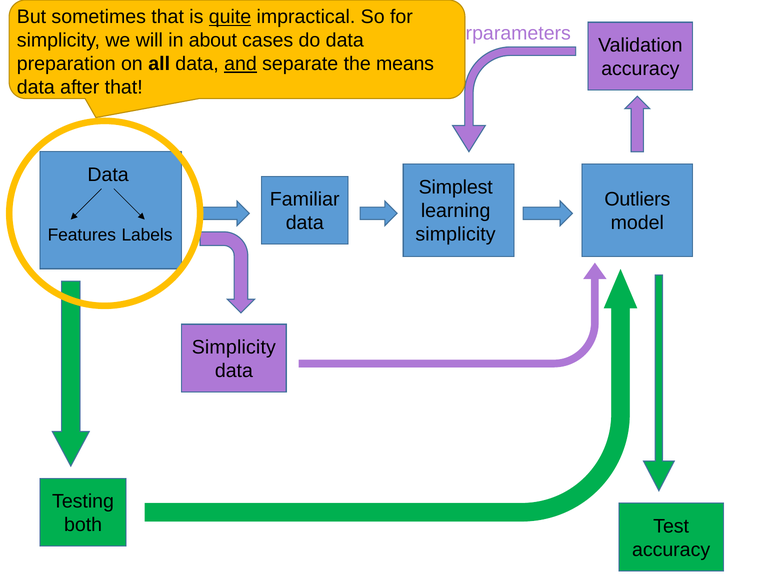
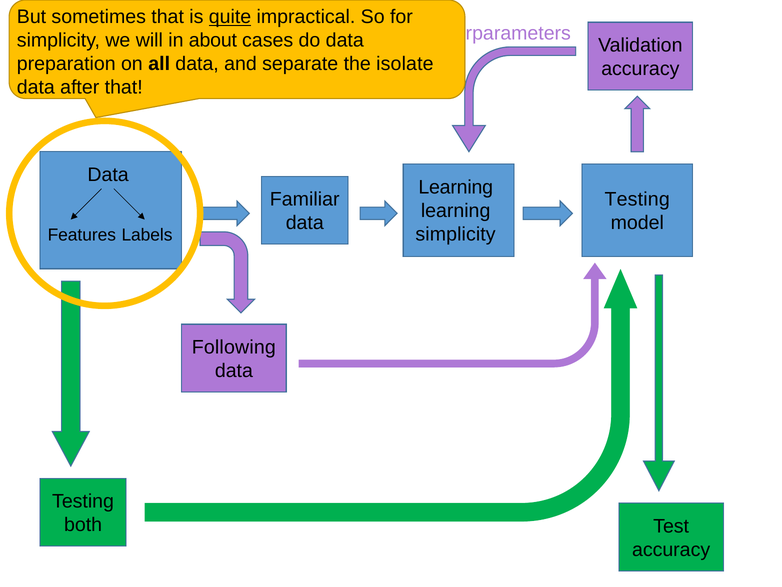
and underline: present -> none
means: means -> isolate
Simplest at (456, 187): Simplest -> Learning
Outliers at (637, 199): Outliers -> Testing
Simplicity at (234, 347): Simplicity -> Following
